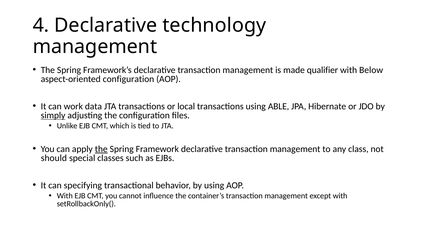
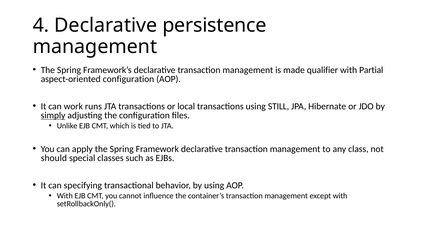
technology: technology -> persistence
Below: Below -> Partial
data: data -> runs
ABLE: ABLE -> STILL
the at (101, 149) underline: present -> none
